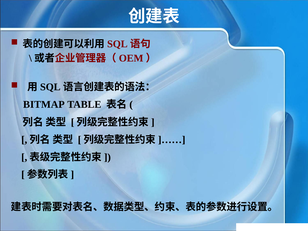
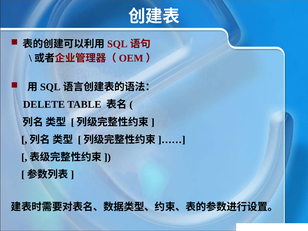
BITMAP: BITMAP -> DELETE
